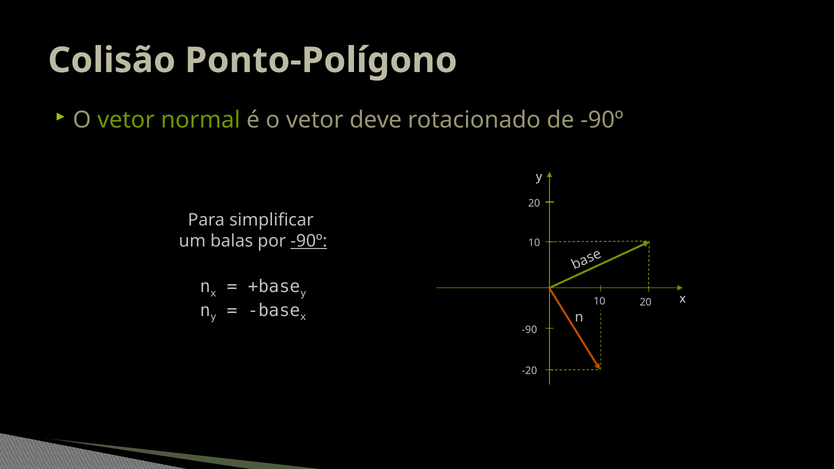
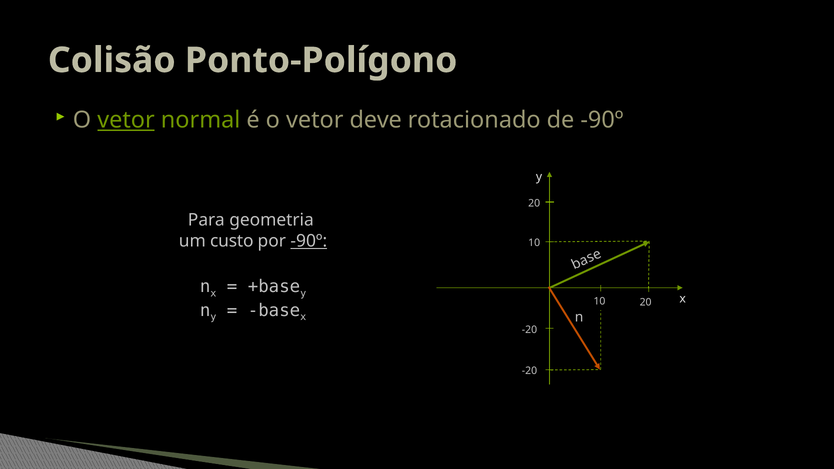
vetor at (126, 120) underline: none -> present
simplificar: simplificar -> geometria
balas: balas -> custo
-90 at (529, 330): -90 -> -20
